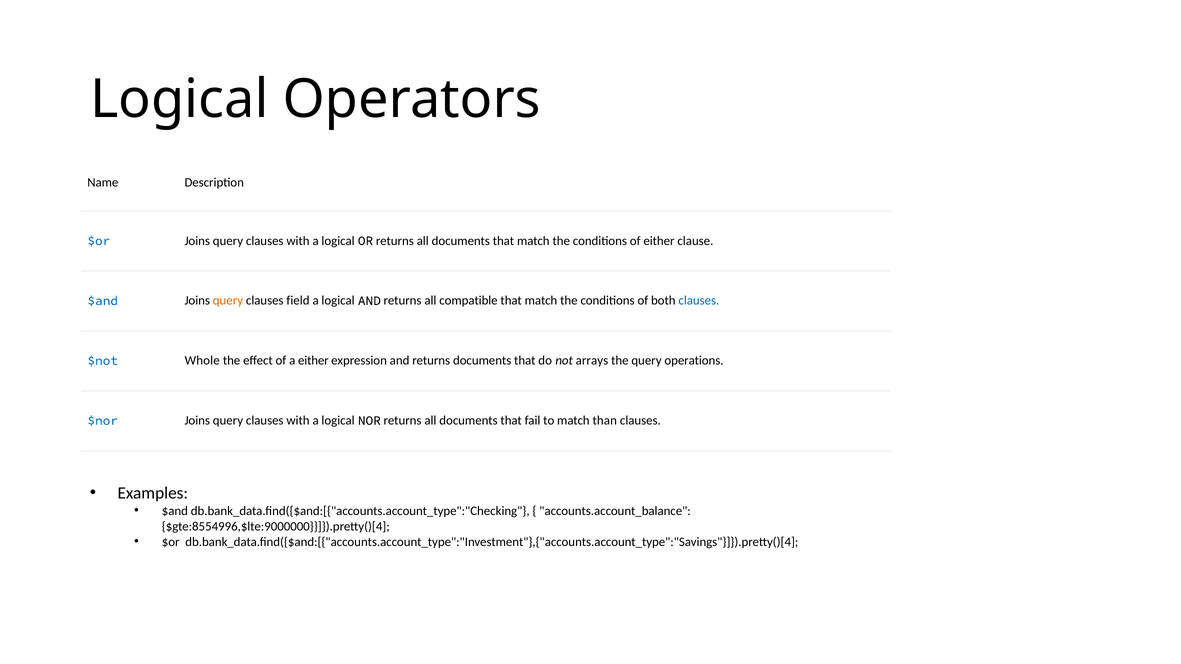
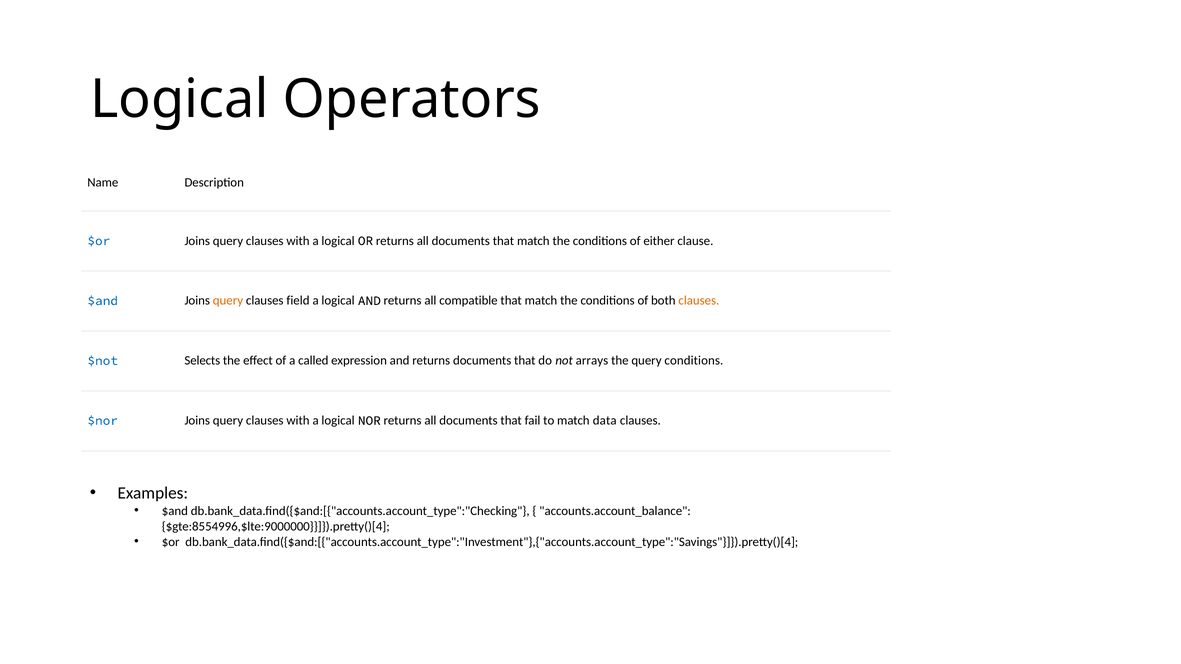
clauses at (699, 301) colour: blue -> orange
Whole: Whole -> Selects
a either: either -> called
query operations: operations -> conditions
than: than -> data
